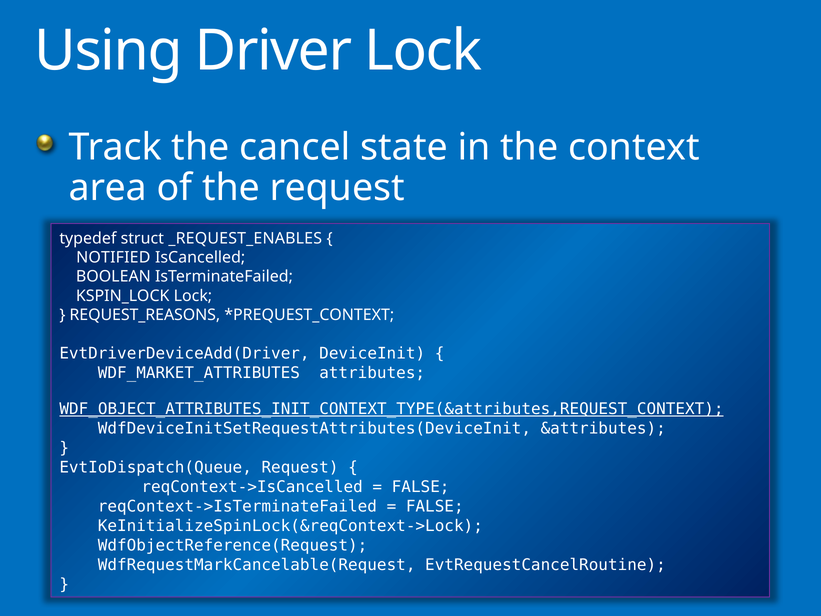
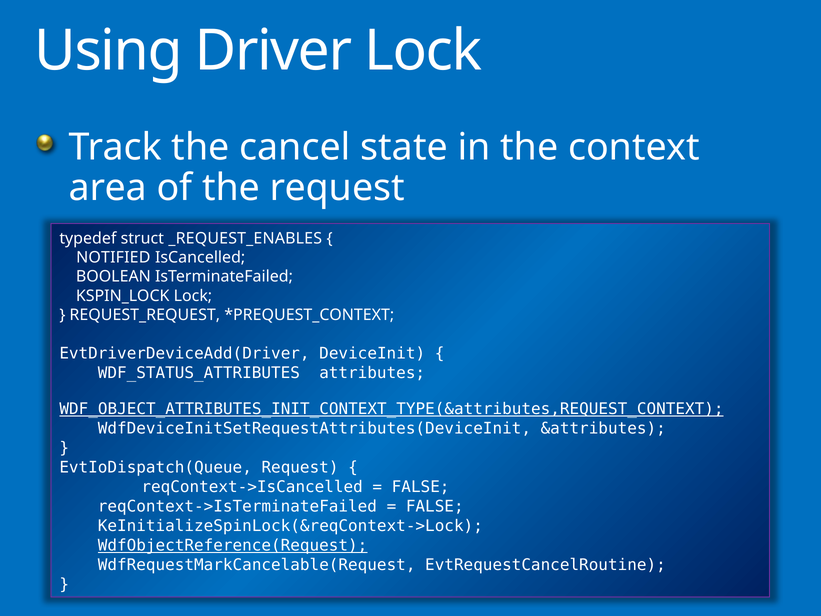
REQUEST_REASONS: REQUEST_REASONS -> REQUEST_REQUEST
WDF_MARKET_ATTRIBUTES: WDF_MARKET_ATTRIBUTES -> WDF_STATUS_ATTRIBUTES
WdfObjectReference(Request underline: none -> present
